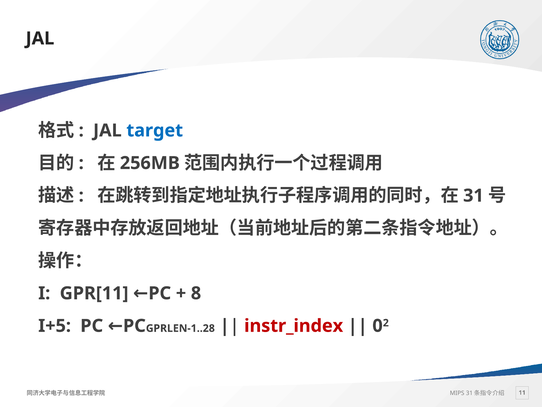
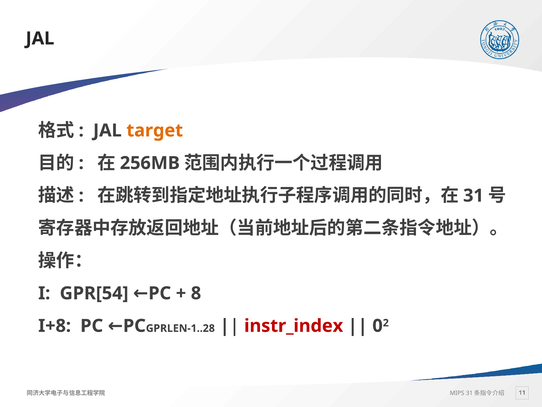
target colour: blue -> orange
GPR[11: GPR[11 -> GPR[54
I+5: I+5 -> I+8
